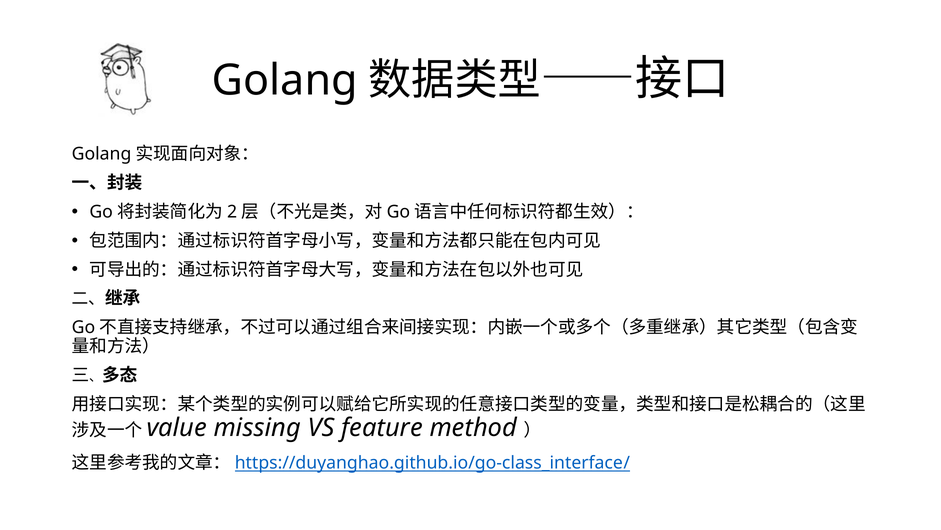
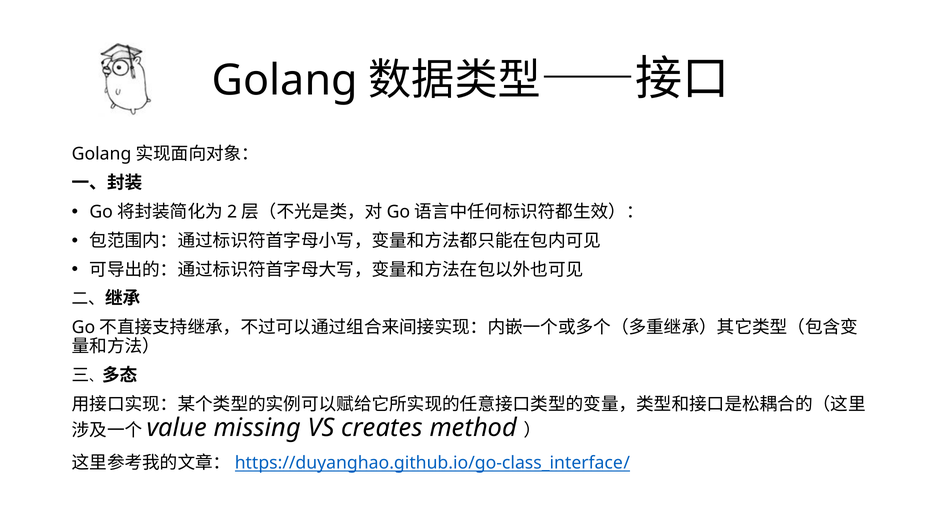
feature: feature -> creates
